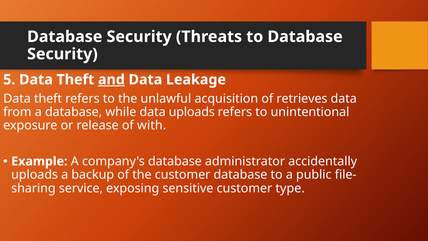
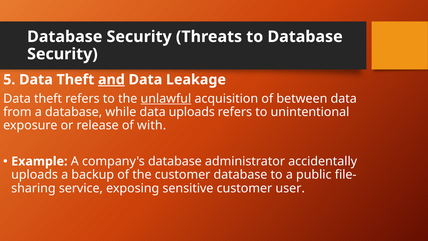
unlawful underline: none -> present
retrieves: retrieves -> between
type: type -> user
